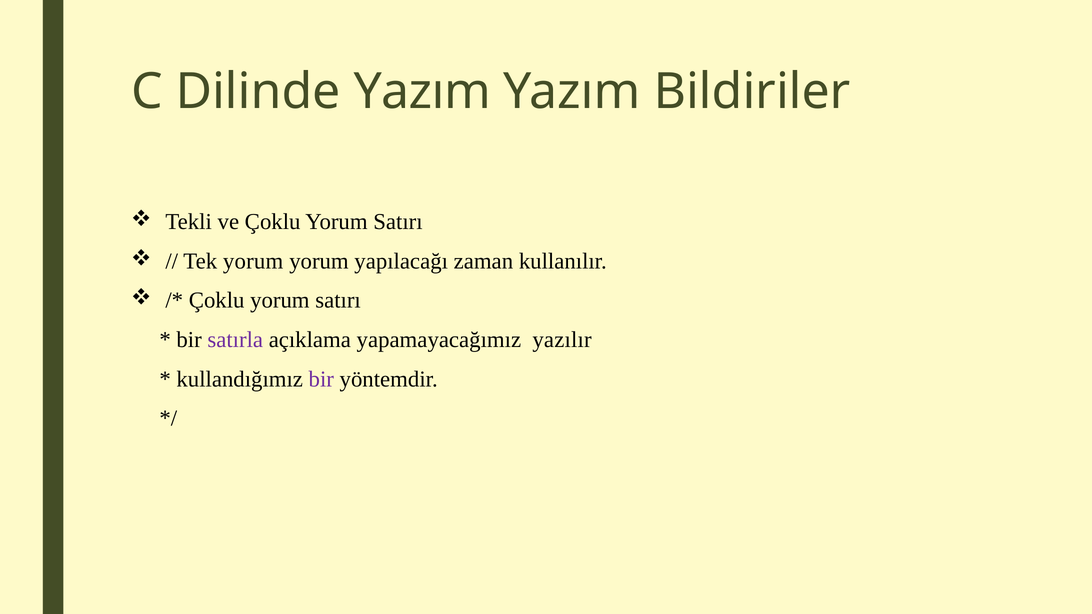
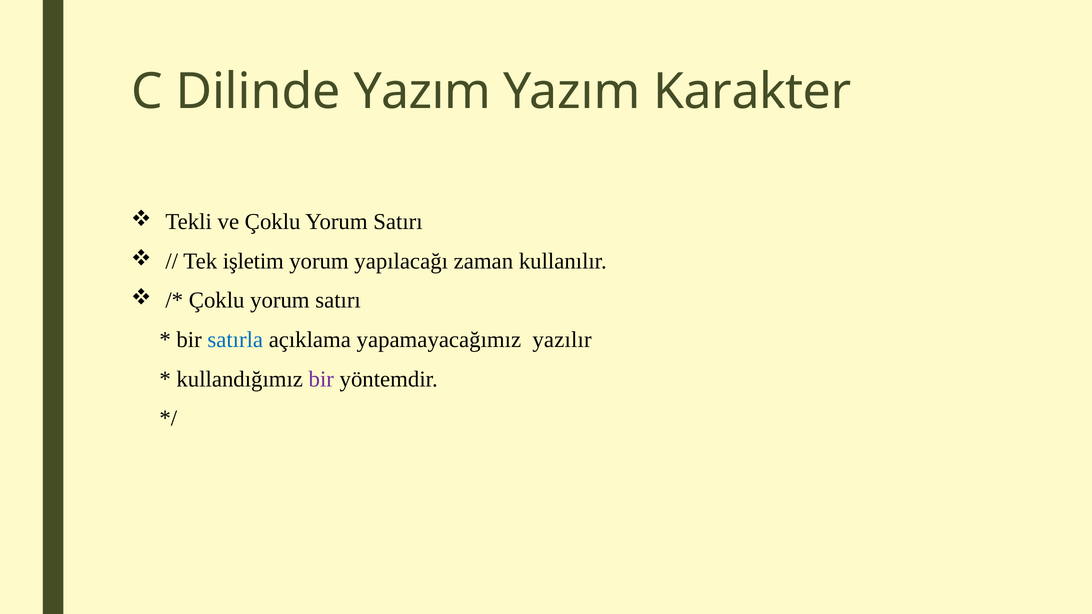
Bildiriler: Bildiriler -> Karakter
Tek yorum: yorum -> işletim
satırla colour: purple -> blue
